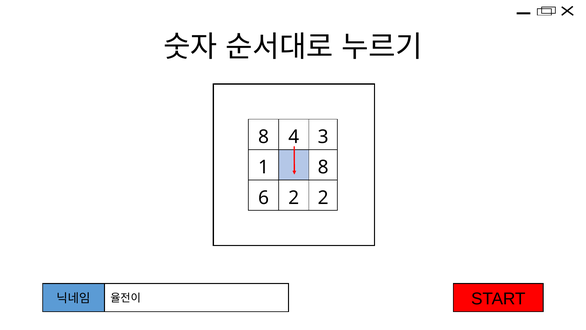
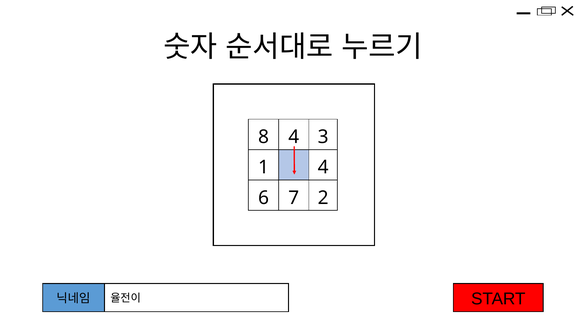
1 8: 8 -> 4
6 2: 2 -> 7
